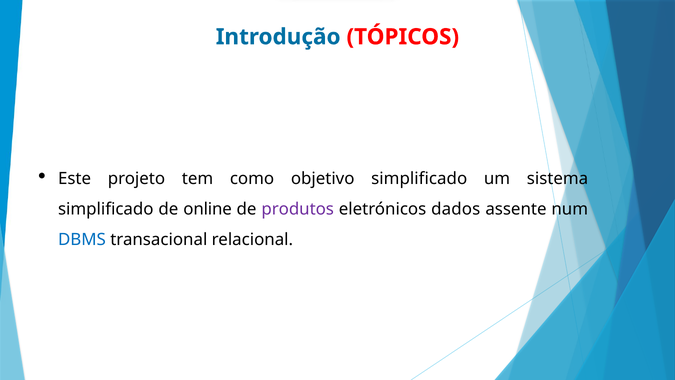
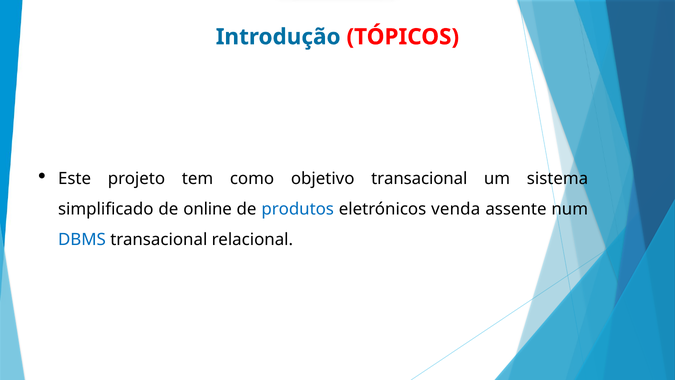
objetivo simplificado: simplificado -> transacional
produtos colour: purple -> blue
dados: dados -> venda
